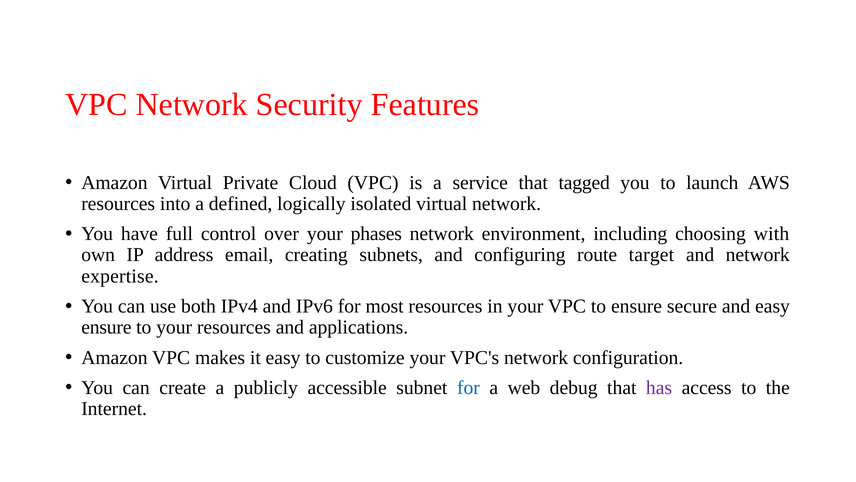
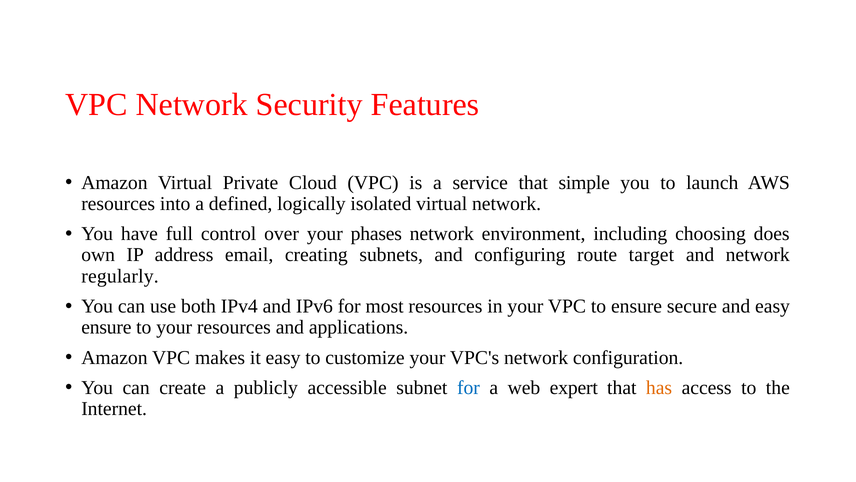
tagged: tagged -> simple
with: with -> does
expertise: expertise -> regularly
debug: debug -> expert
has colour: purple -> orange
